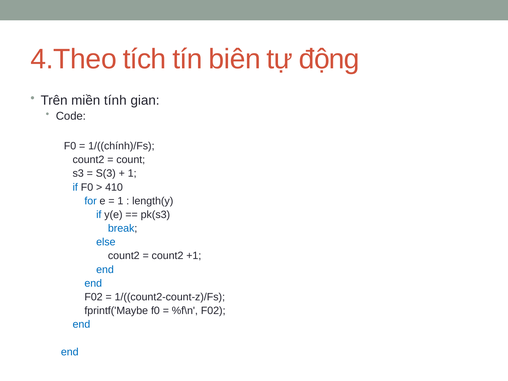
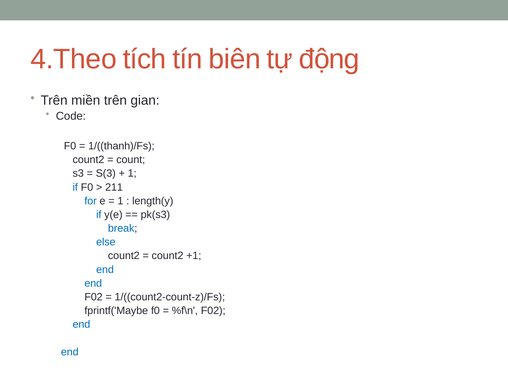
miền tính: tính -> trên
1/((chính)/Fs: 1/((chính)/Fs -> 1/((thanh)/Fs
410: 410 -> 211
